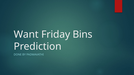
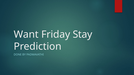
Bins: Bins -> Stay
